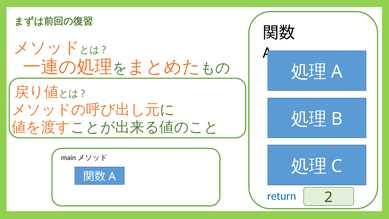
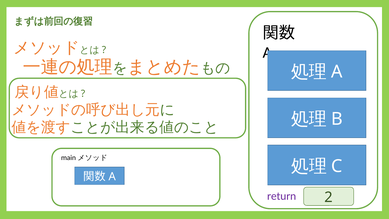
return colour: blue -> purple
